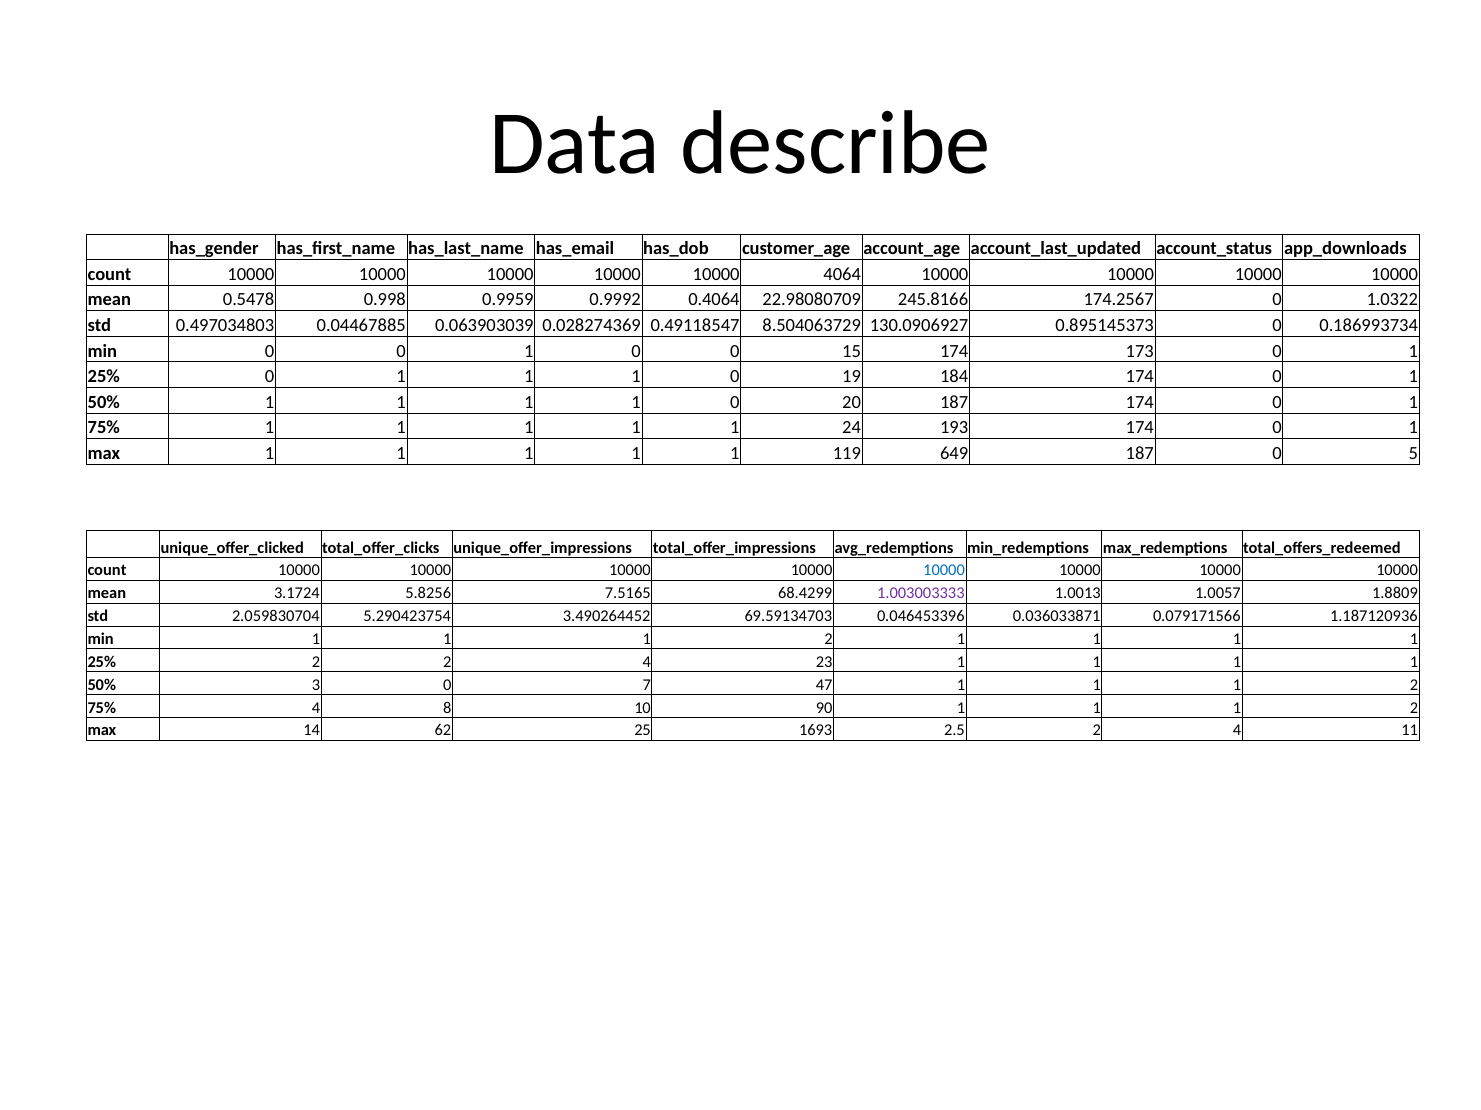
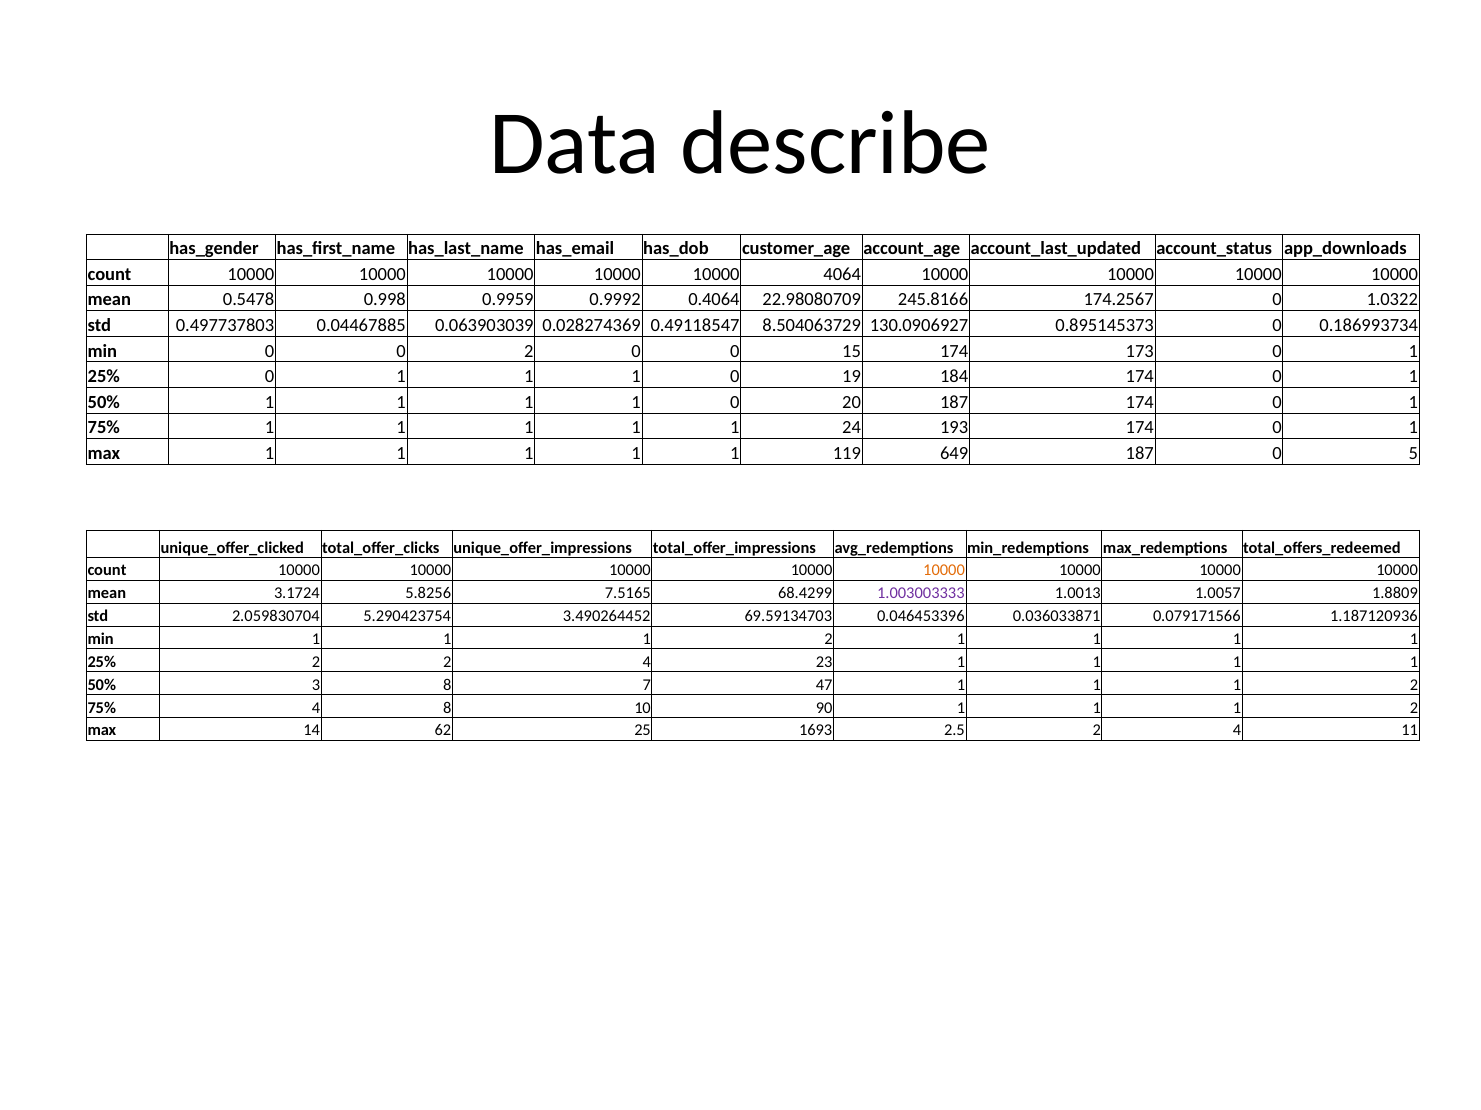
0.497034803: 0.497034803 -> 0.497737803
0 0 1: 1 -> 2
10000 at (944, 571) colour: blue -> orange
3 0: 0 -> 8
